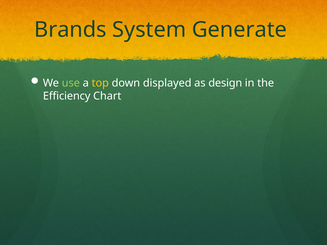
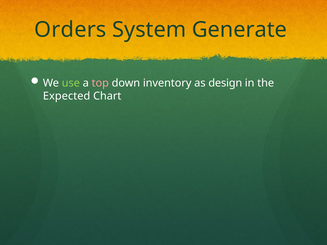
Brands: Brands -> Orders
top colour: yellow -> pink
displayed: displayed -> inventory
Efficiency: Efficiency -> Expected
